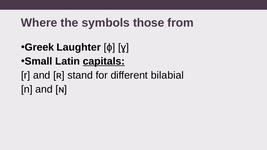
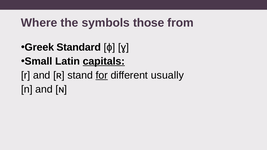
Laughter: Laughter -> Standard
for underline: none -> present
bilabial: bilabial -> usually
